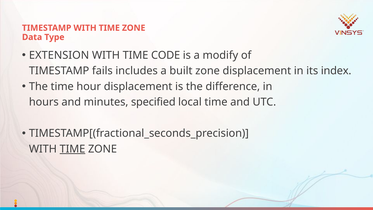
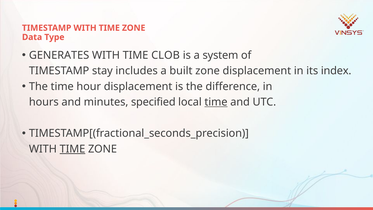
EXTENSION: EXTENSION -> GENERATES
CODE: CODE -> CLOB
modify: modify -> system
fails: fails -> stay
time at (216, 102) underline: none -> present
